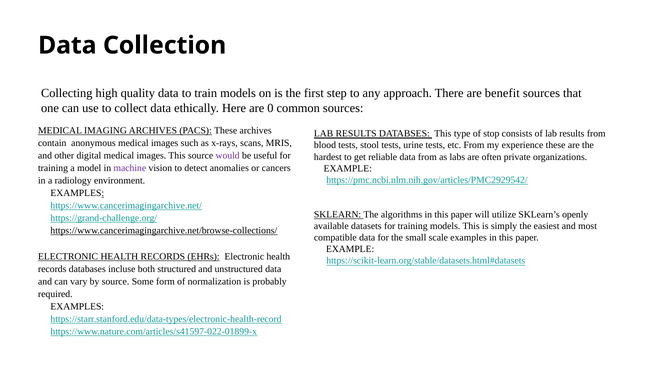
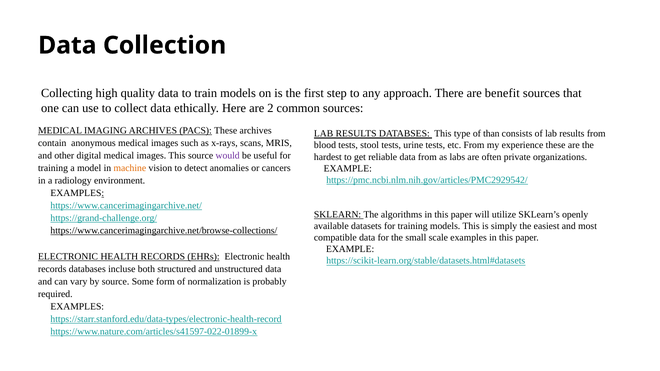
0: 0 -> 2
stop: stop -> than
machine colour: purple -> orange
